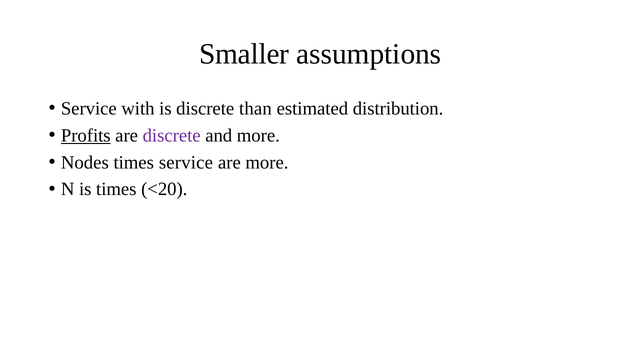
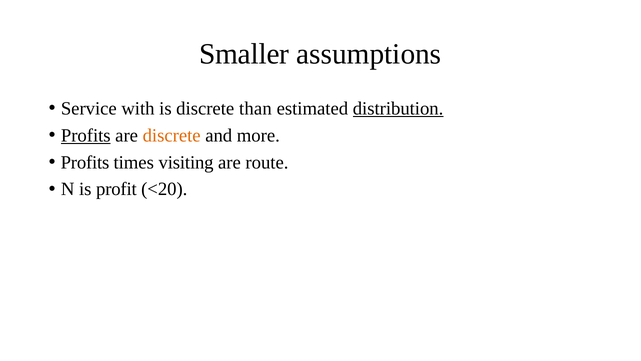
distribution underline: none -> present
discrete at (172, 135) colour: purple -> orange
Nodes at (85, 162): Nodes -> Profits
times service: service -> visiting
are more: more -> route
is times: times -> profit
